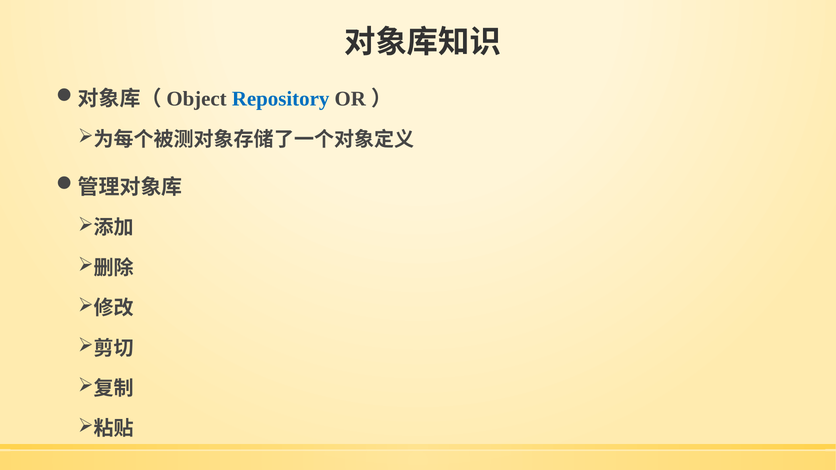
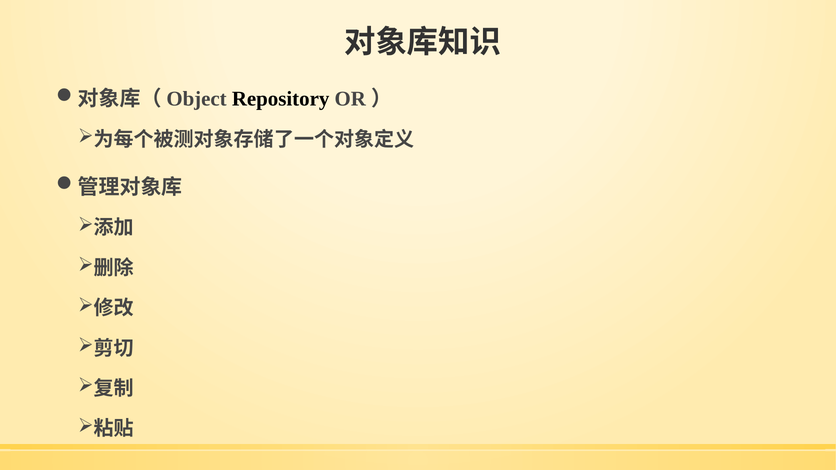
Repository colour: blue -> black
